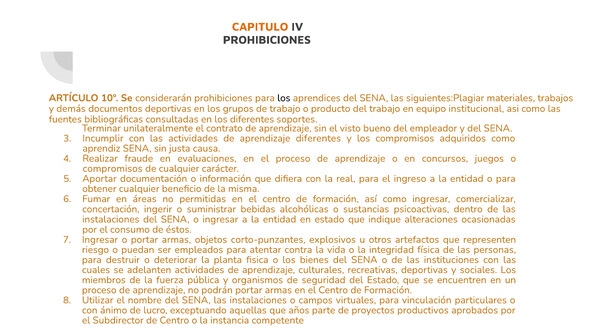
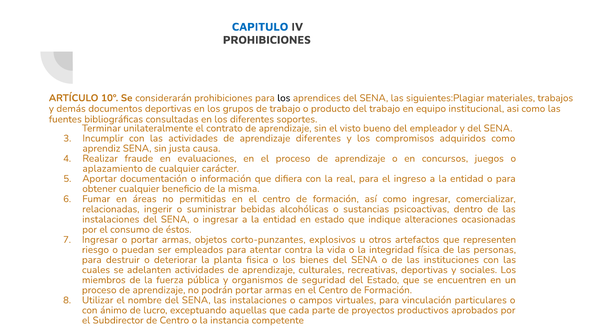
CAPITULO colour: orange -> blue
compromisos at (113, 169): compromisos -> aplazamiento
concertación: concertación -> relacionadas
años: años -> cada
